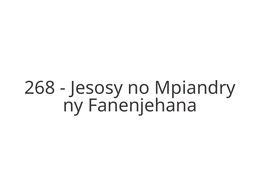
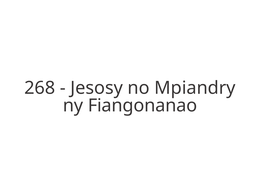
Fanenjehana: Fanenjehana -> Fiangonanao
